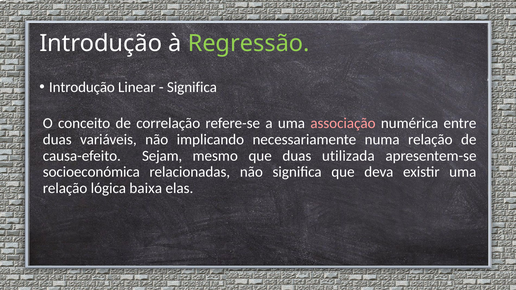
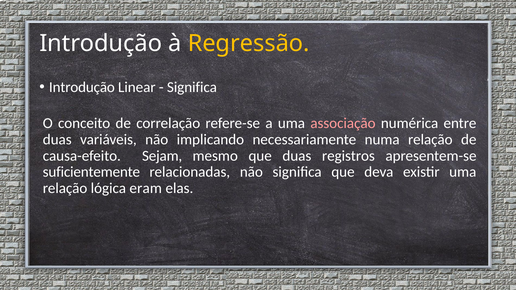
Regressão colour: light green -> yellow
utilizada: utilizada -> registros
socioeconómica: socioeconómica -> suficientemente
baixa: baixa -> eram
